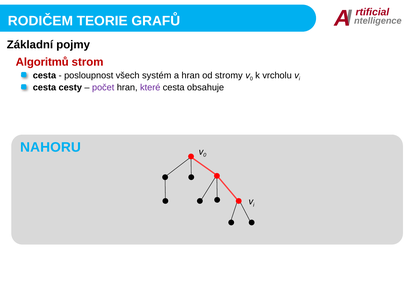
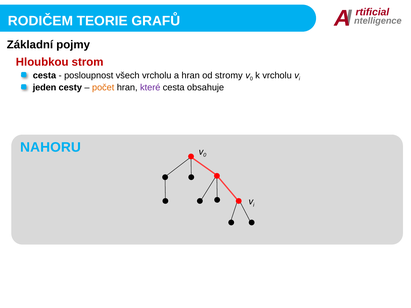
Algoritmů: Algoritmů -> Hloubkou
všech systém: systém -> vrcholu
cesta at (44, 88): cesta -> jeden
počet colour: purple -> orange
